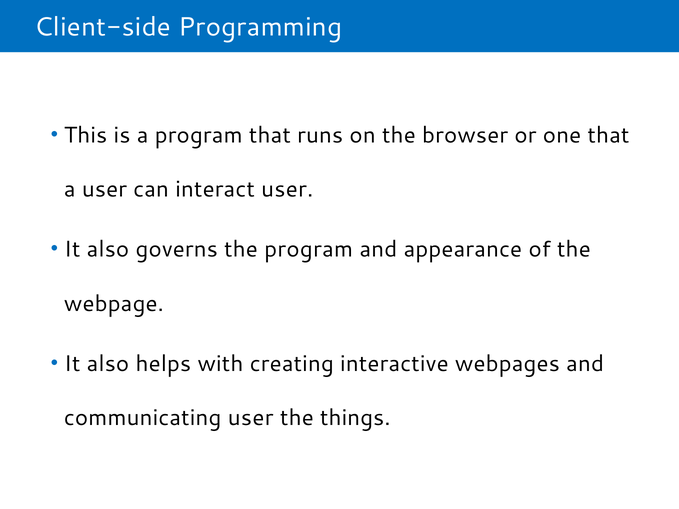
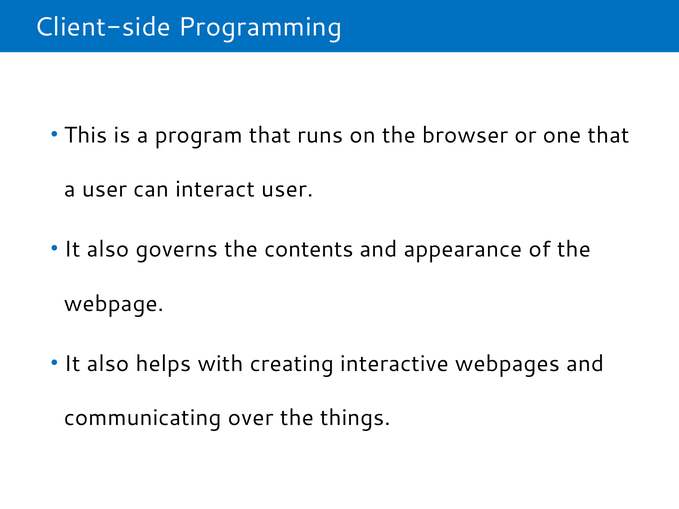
the program: program -> contents
communicating user: user -> over
